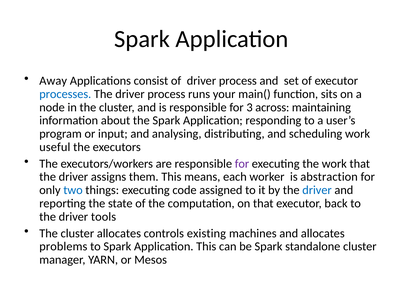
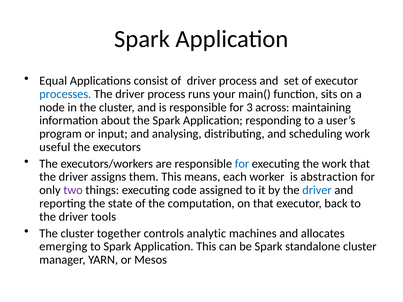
Away: Away -> Equal
for at (242, 164) colour: purple -> blue
two colour: blue -> purple
cluster allocates: allocates -> together
existing: existing -> analytic
problems: problems -> emerging
